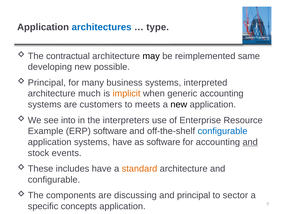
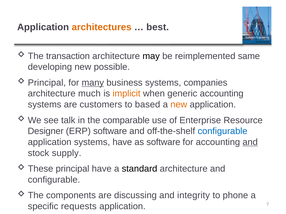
architectures colour: blue -> orange
type: type -> best
contractual: contractual -> transaction
many underline: none -> present
interpreted: interpreted -> companies
meets: meets -> based
new at (179, 105) colour: black -> orange
into: into -> talk
interpreters: interpreters -> comparable
Example: Example -> Designer
events: events -> supply
These includes: includes -> principal
standard colour: orange -> black
and principal: principal -> integrity
sector: sector -> phone
concepts: concepts -> requests
